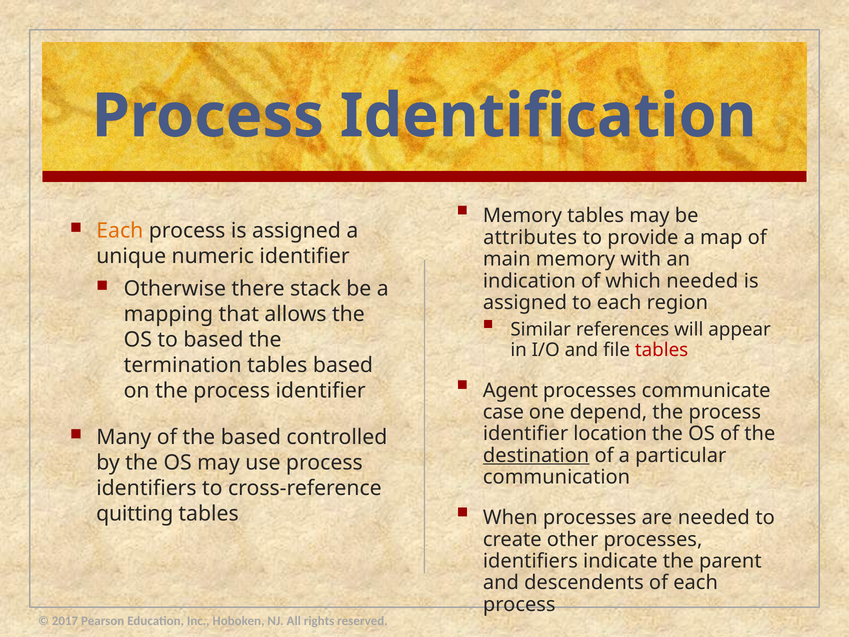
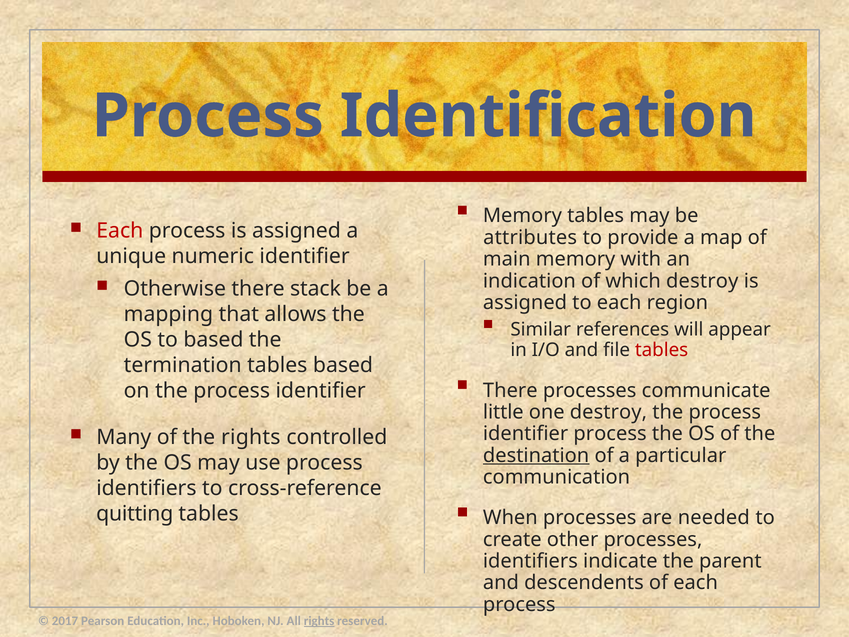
Each at (120, 231) colour: orange -> red
which needed: needed -> destroy
Agent at (510, 390): Agent -> There
case: case -> little
one depend: depend -> destroy
identifier location: location -> process
the based: based -> rights
rights at (319, 621) underline: none -> present
